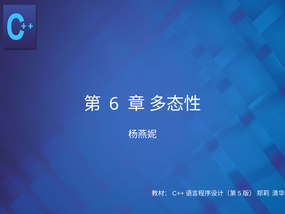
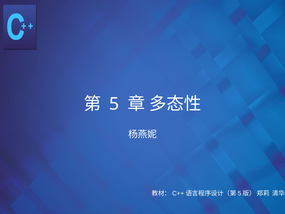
6: 6 -> 5
